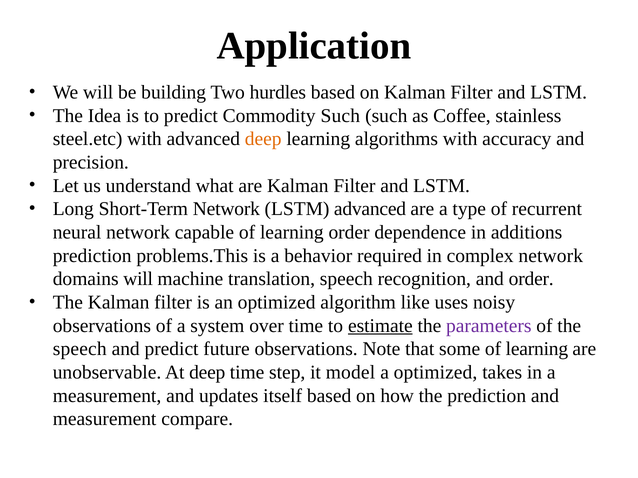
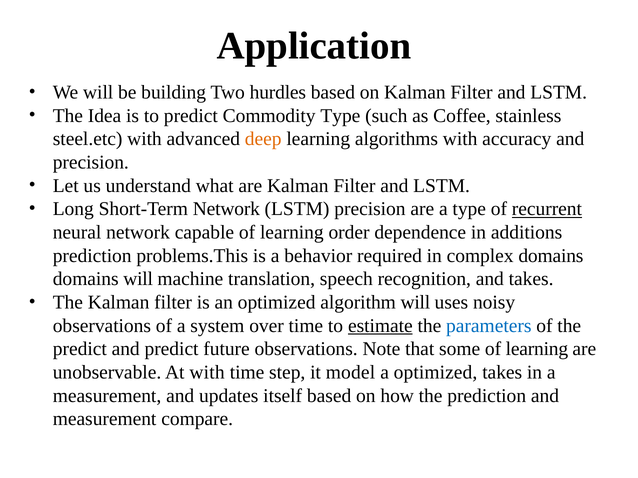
Commodity Such: Such -> Type
LSTM advanced: advanced -> precision
recurrent underline: none -> present
complex network: network -> domains
and order: order -> takes
algorithm like: like -> will
parameters colour: purple -> blue
speech at (80, 349): speech -> predict
At deep: deep -> with
